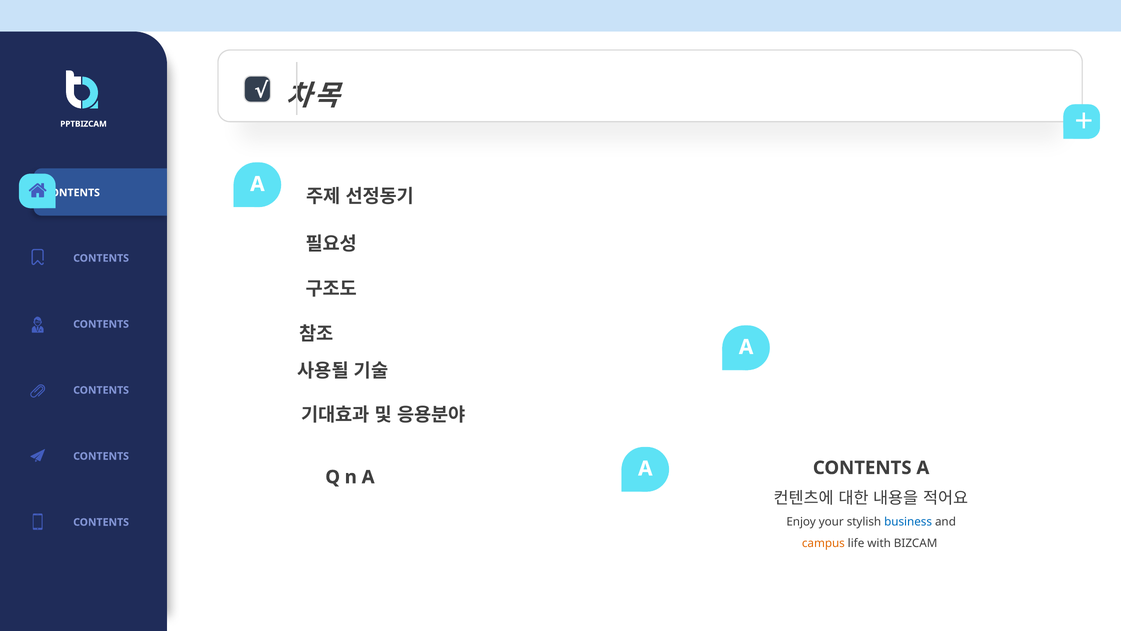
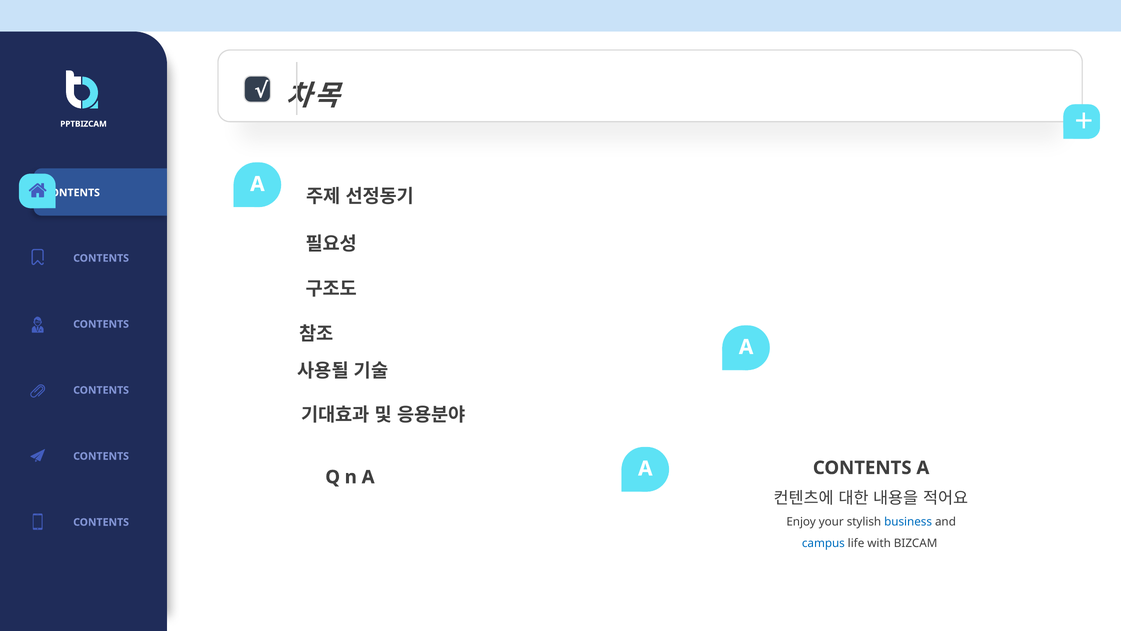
campus colour: orange -> blue
